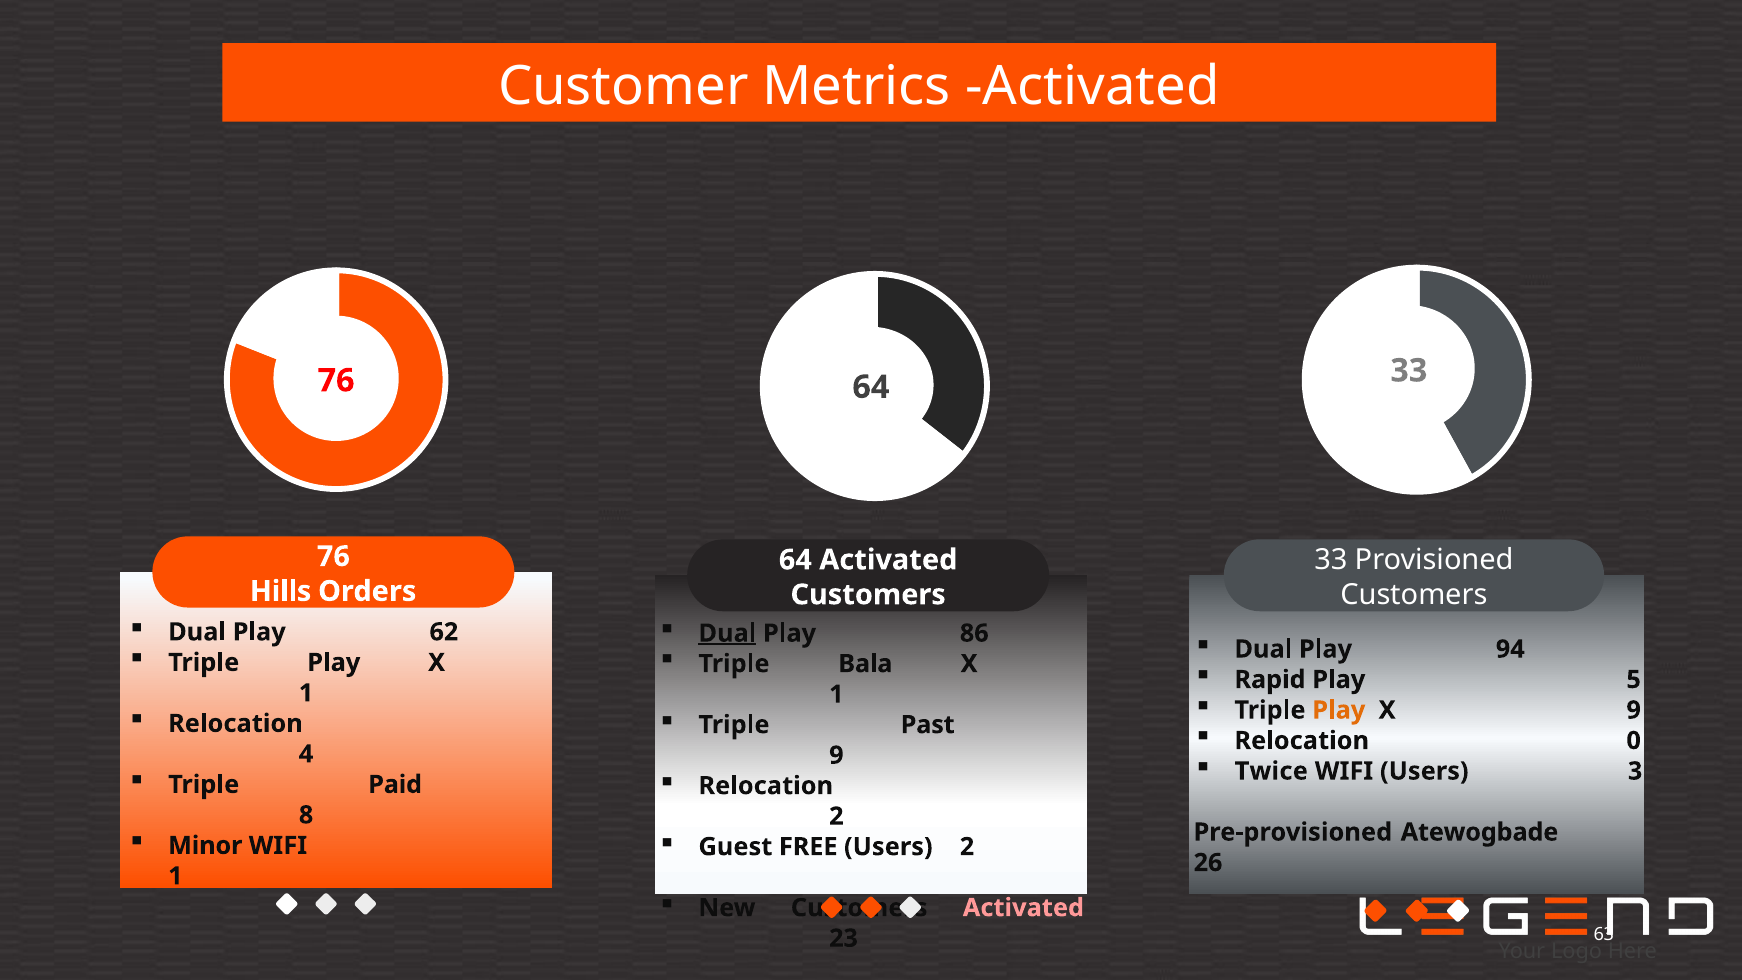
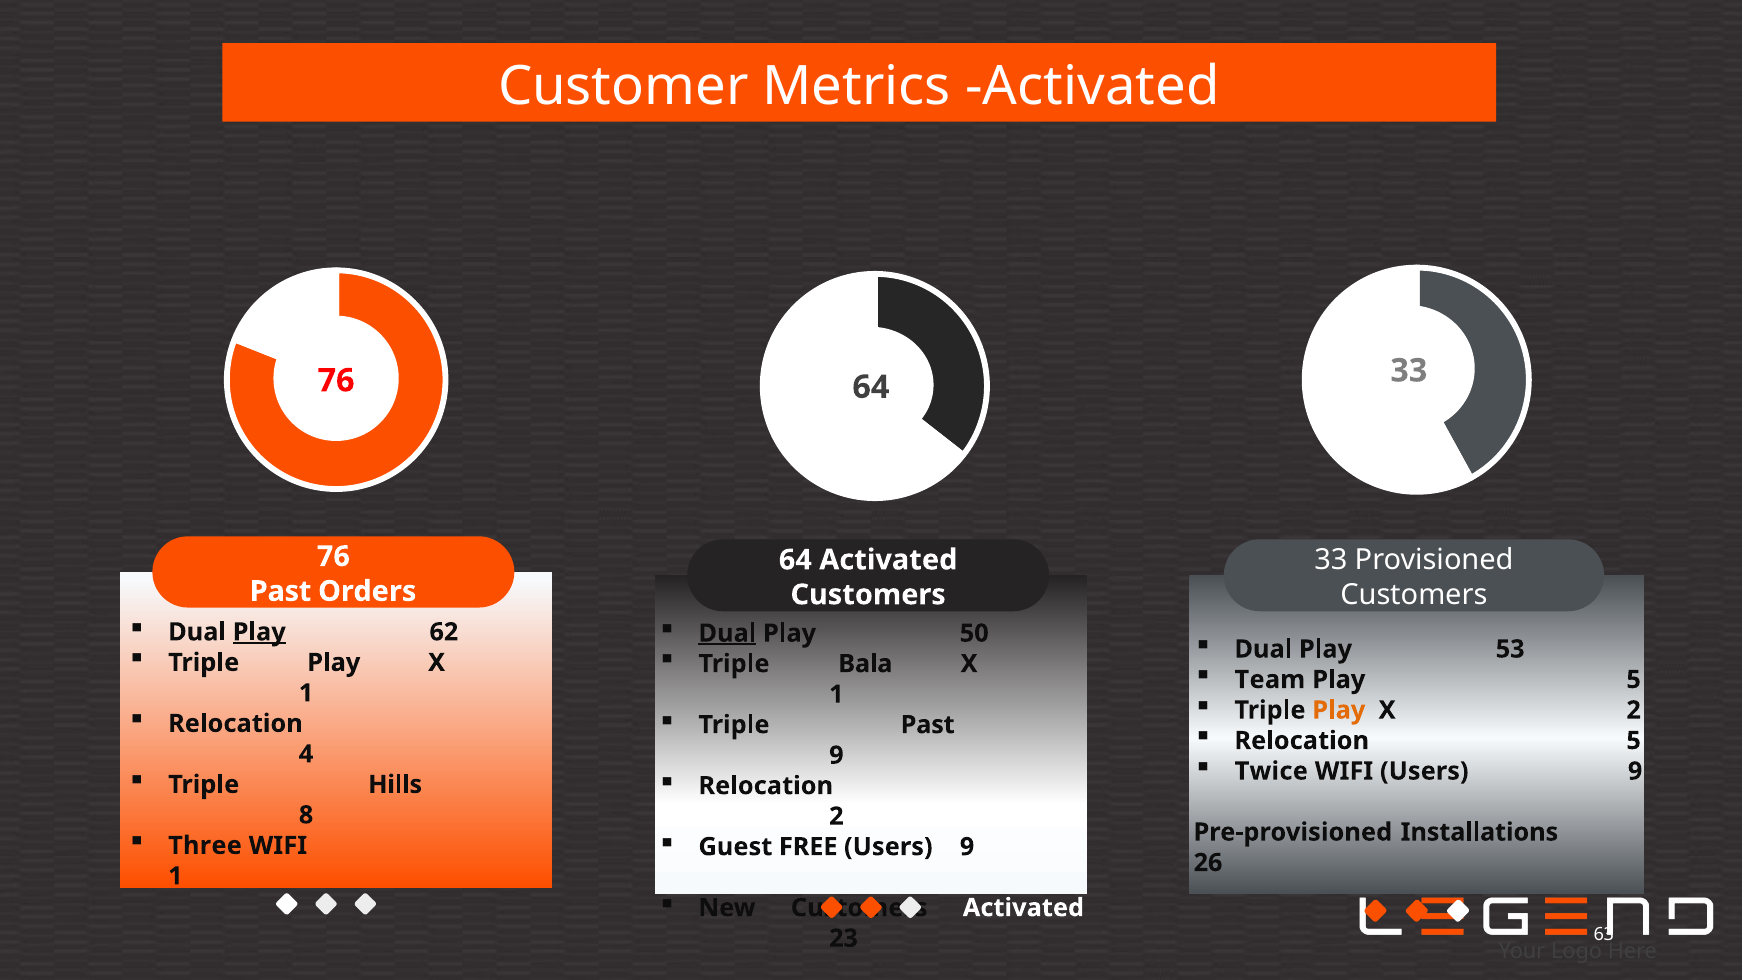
Hills at (281, 591): Hills -> Past
Play at (259, 632) underline: none -> present
86: 86 -> 50
94: 94 -> 53
Rapid: Rapid -> Team
X 9: 9 -> 2
Relocation 0: 0 -> 5
WIFI Users 3: 3 -> 9
Paid: Paid -> Hills
Atewogbade: Atewogbade -> Installations
Minor: Minor -> Three
2 at (967, 847): 2 -> 9
Activated at (1023, 908) colour: pink -> white
